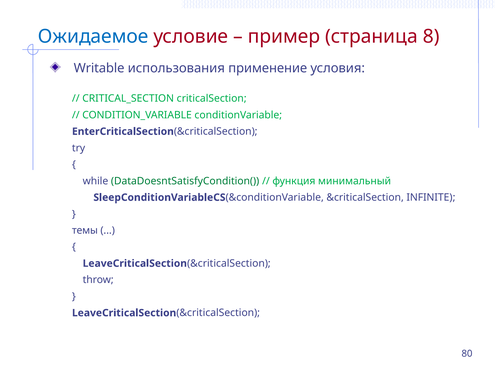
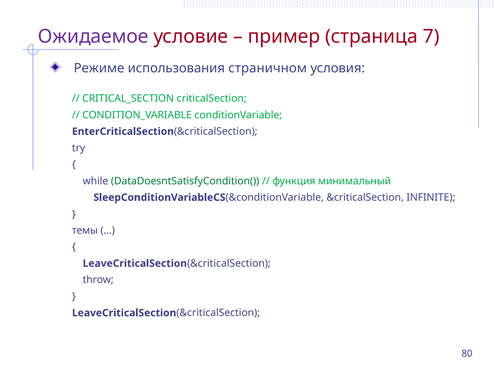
Ожидаемое colour: blue -> purple
8: 8 -> 7
Writable: Writable -> Режиме
применение: применение -> страничном
